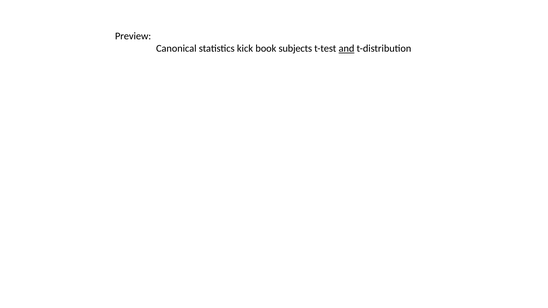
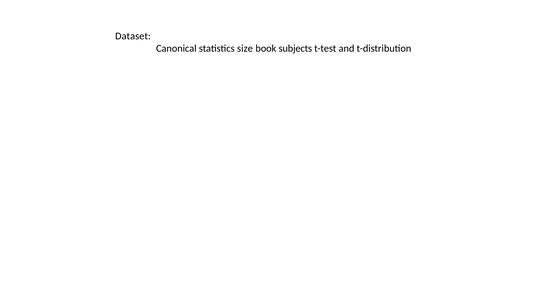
Preview: Preview -> Dataset
kick: kick -> size
and underline: present -> none
